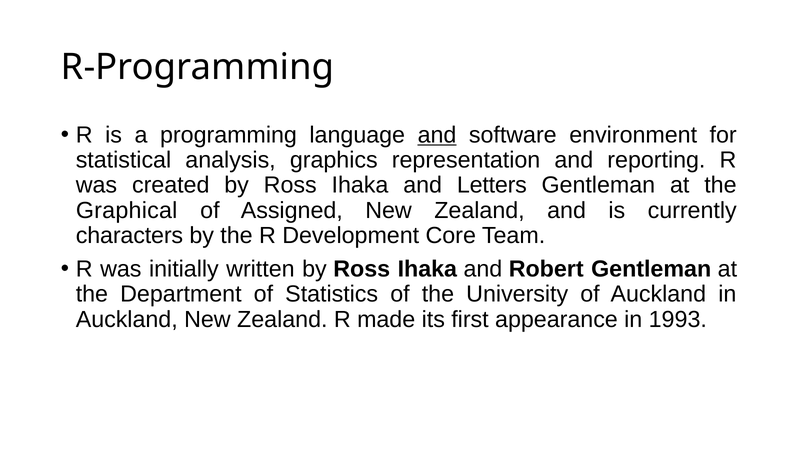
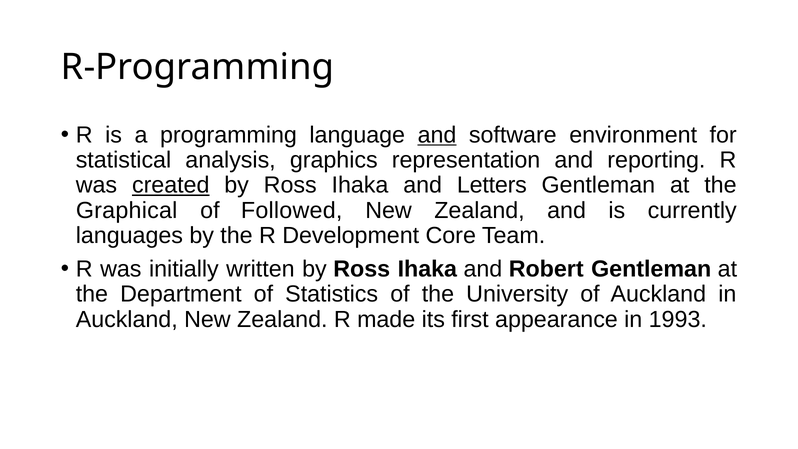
created underline: none -> present
Assigned: Assigned -> Followed
characters: characters -> languages
